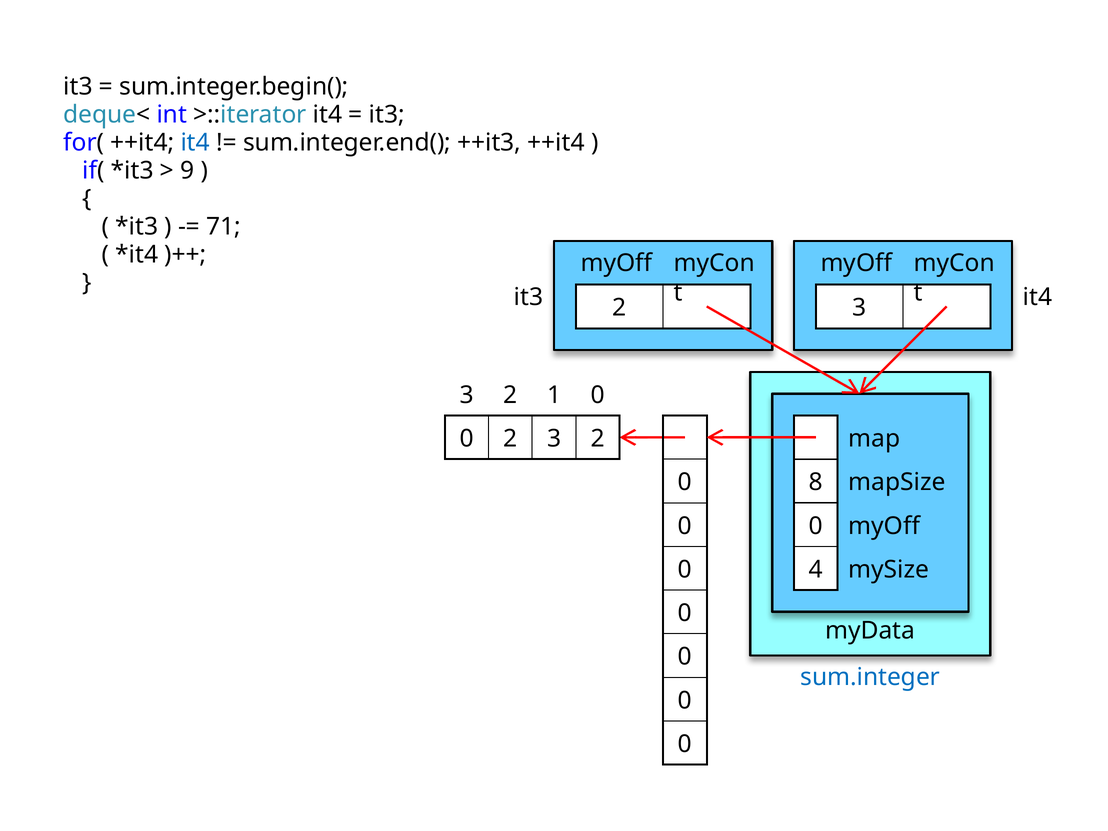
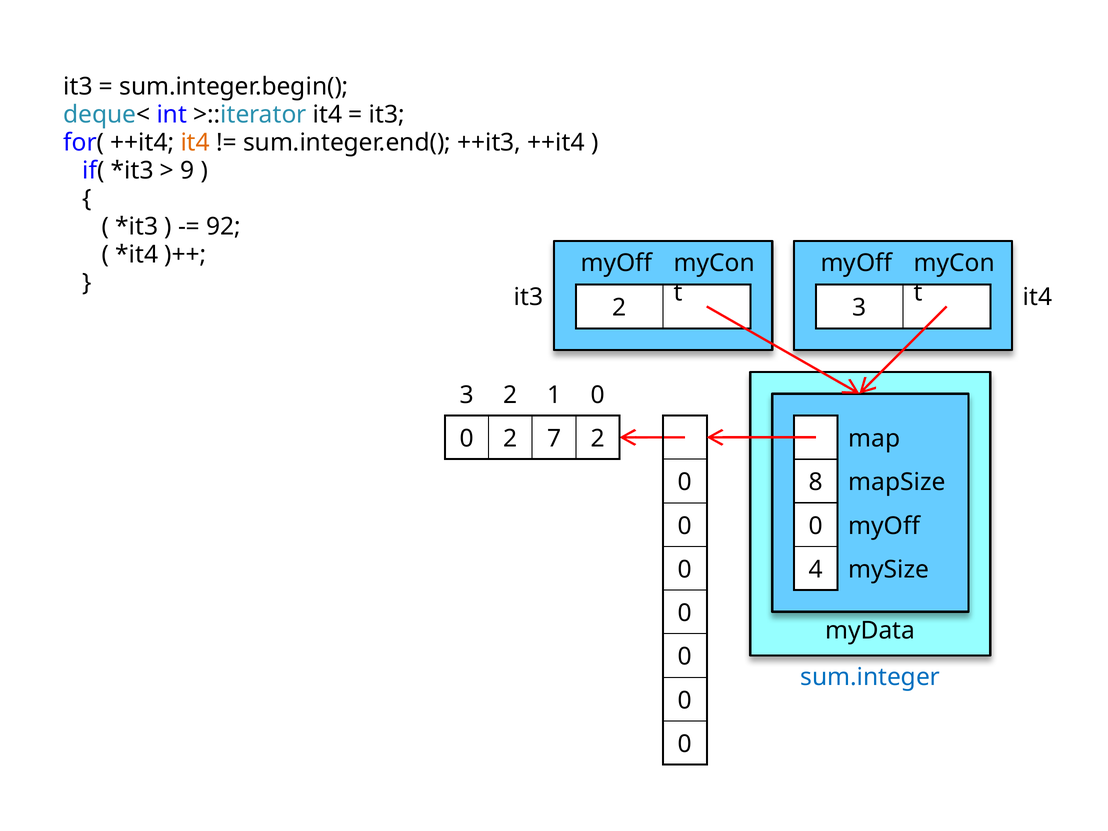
it4 at (195, 143) colour: blue -> orange
71: 71 -> 92
0 2 3: 3 -> 7
